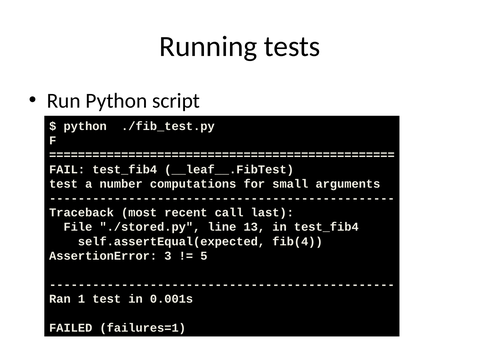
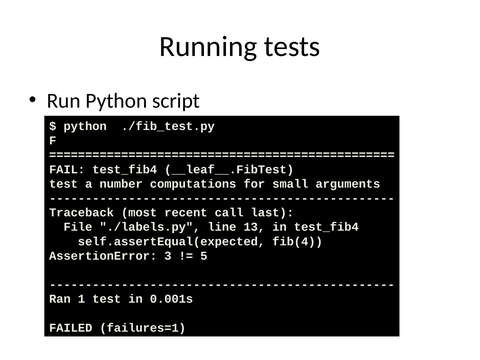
./stored.py: ./stored.py -> ./labels.py
